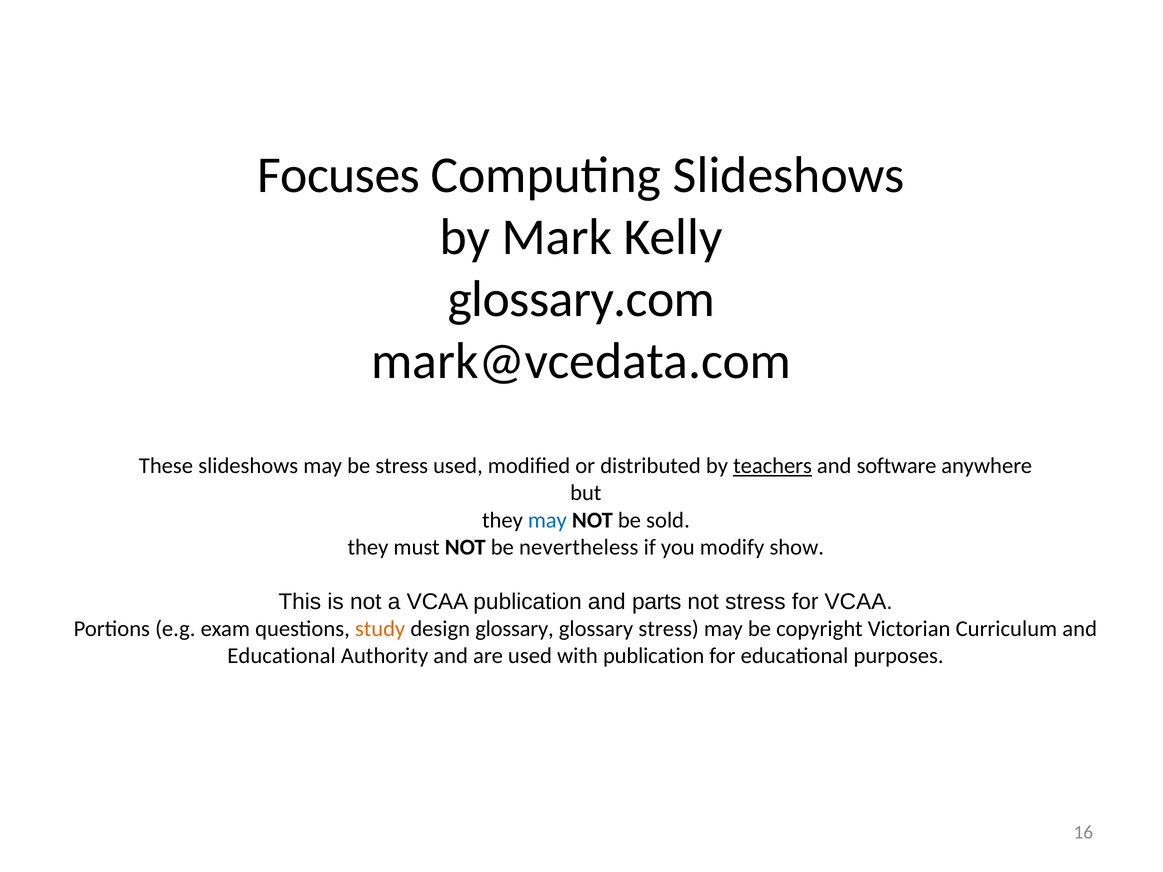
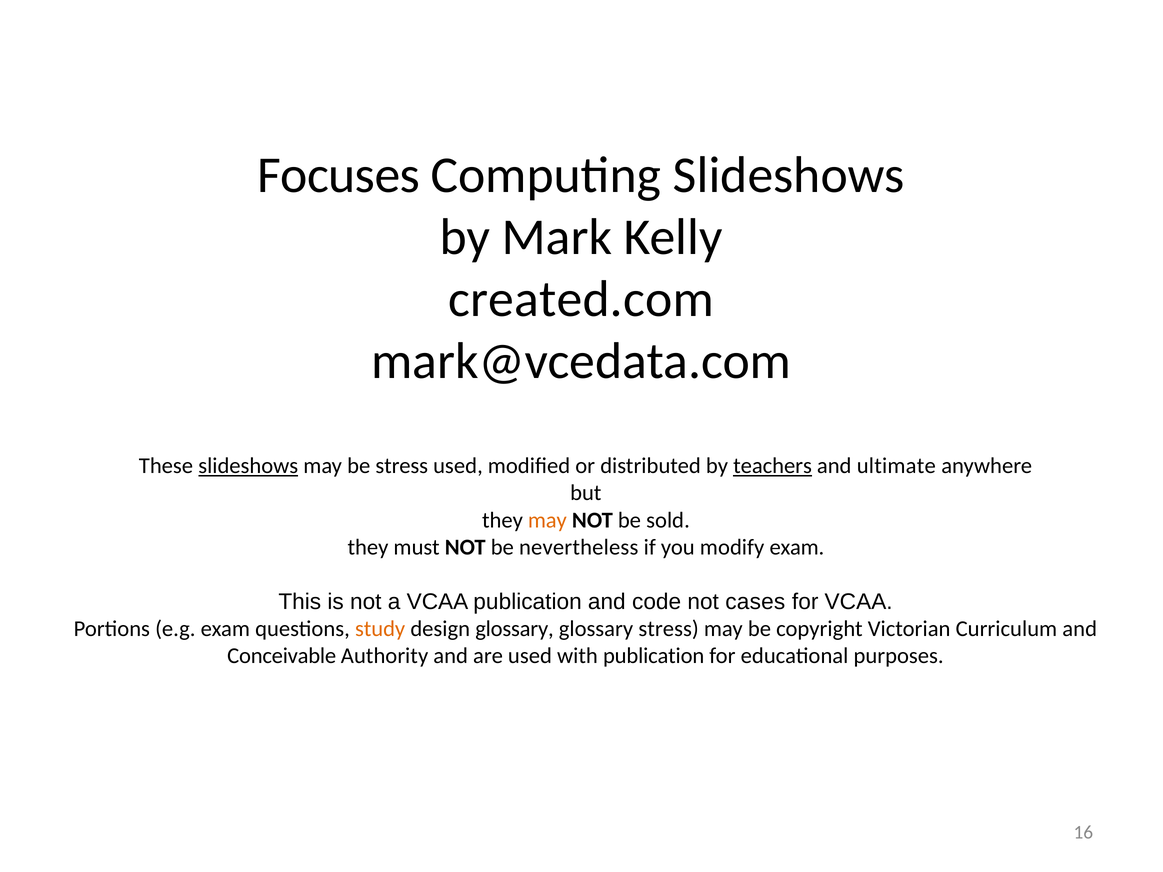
glossary.com: glossary.com -> created.com
slideshows at (248, 466) underline: none -> present
software: software -> ultimate
may at (547, 520) colour: blue -> orange
modify show: show -> exam
parts: parts -> code
not stress: stress -> cases
Educational at (282, 656): Educational -> Conceivable
